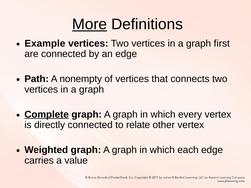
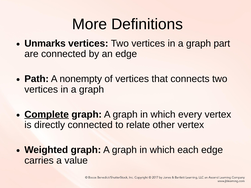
More underline: present -> none
Example: Example -> Unmarks
first: first -> part
